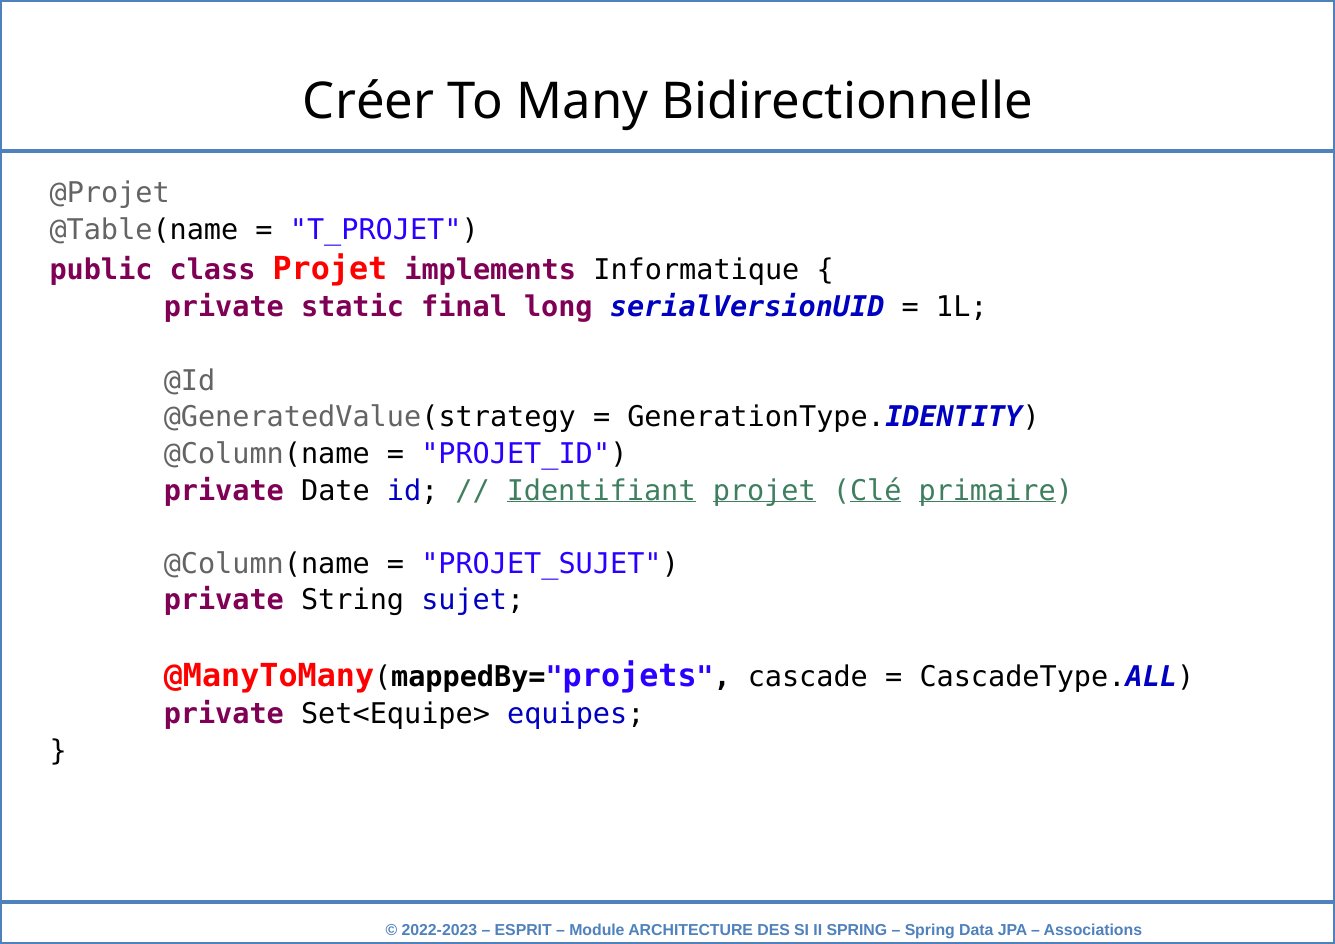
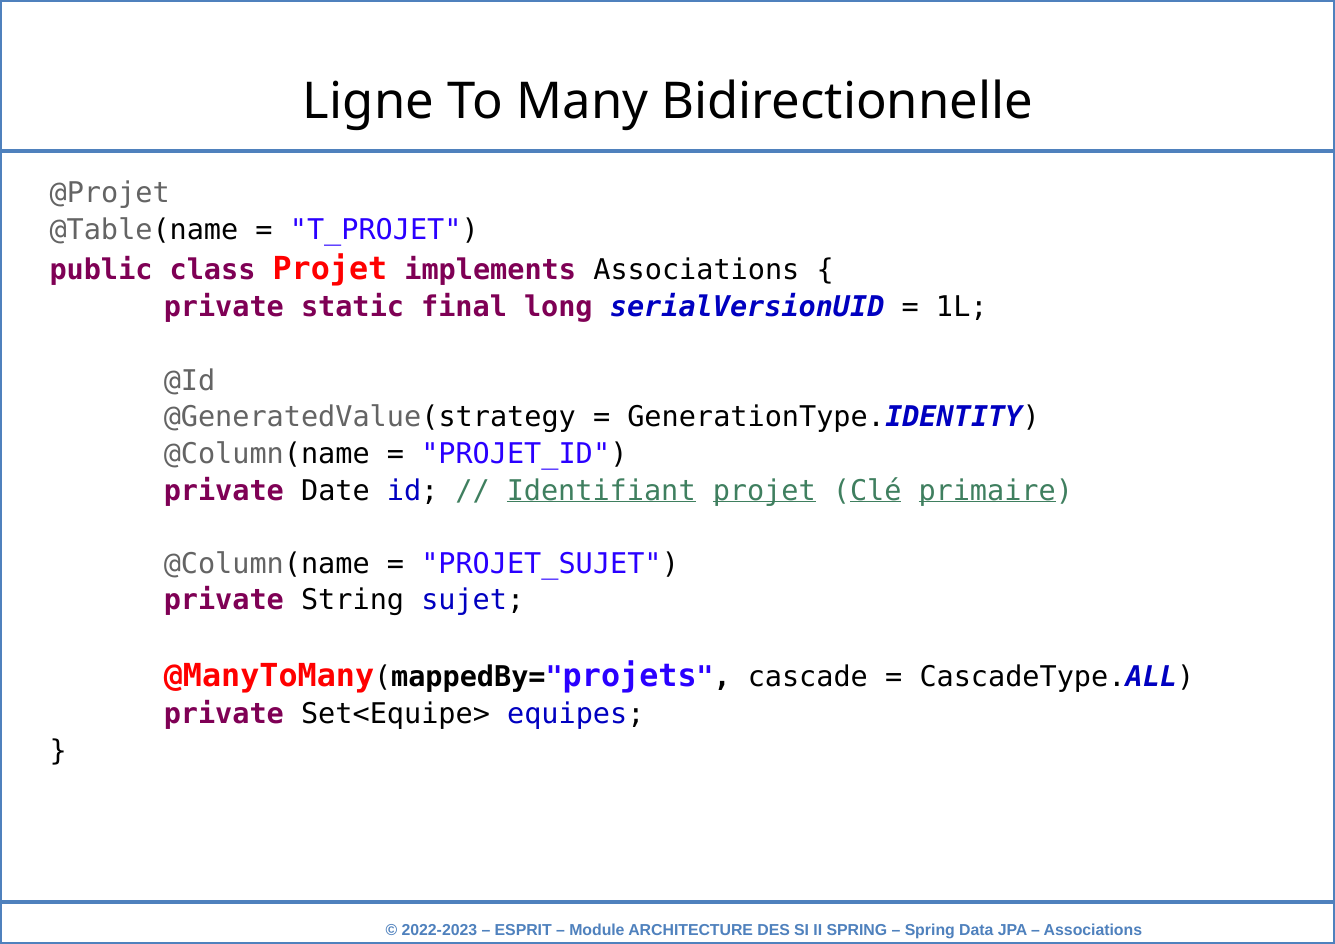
Créer: Créer -> Ligne
implements Informatique: Informatique -> Associations
